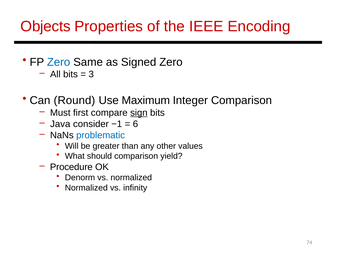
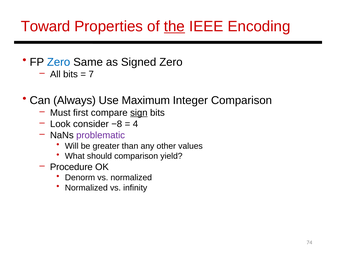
Objects: Objects -> Toward
the underline: none -> present
3: 3 -> 7
Round: Round -> Always
Java: Java -> Look
−1: −1 -> −8
6: 6 -> 4
problematic colour: blue -> purple
